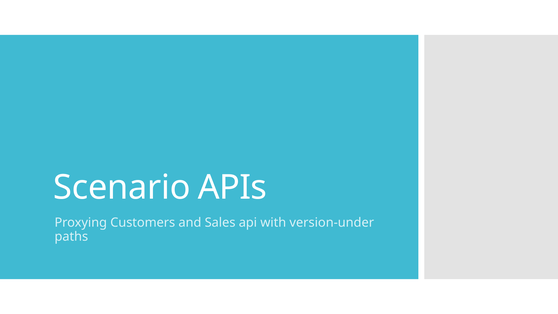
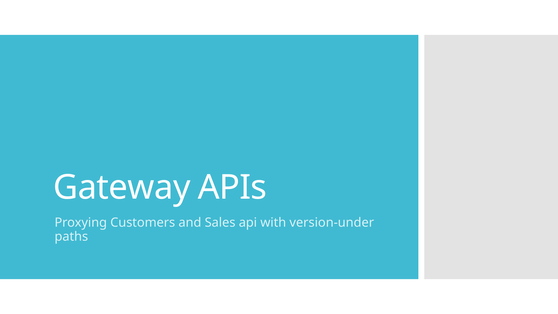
Scenario: Scenario -> Gateway
